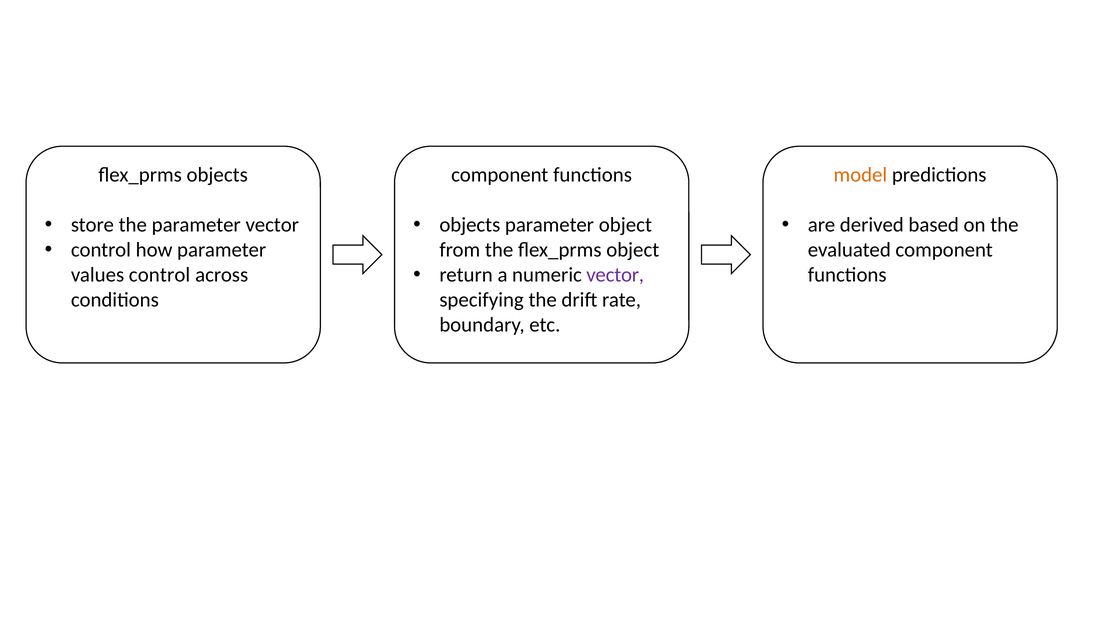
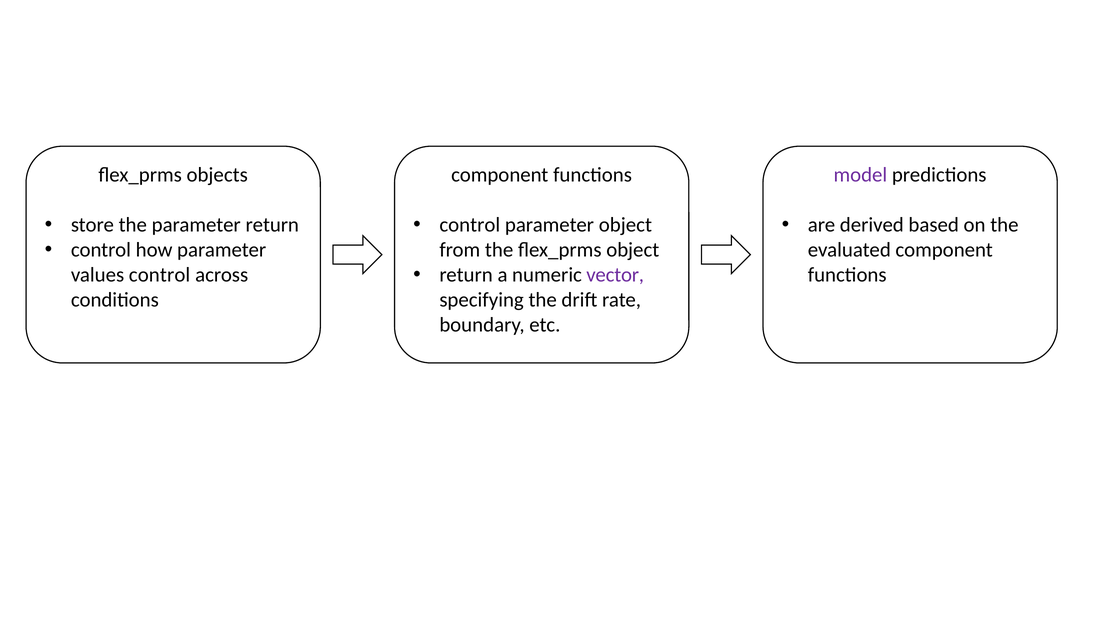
model colour: orange -> purple
parameter vector: vector -> return
objects at (470, 225): objects -> control
